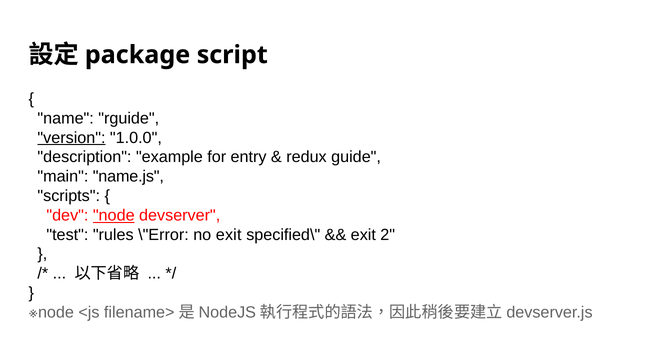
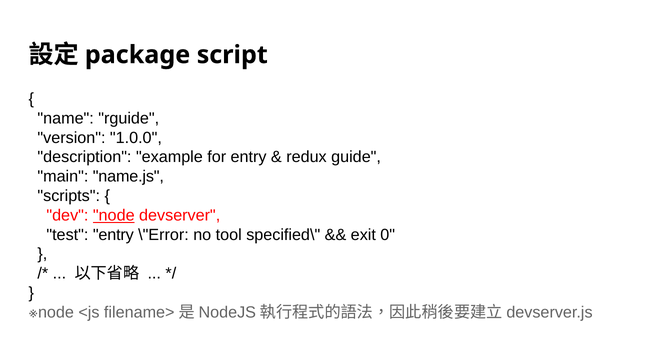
version underline: present -> none
test rules: rules -> entry
no exit: exit -> tool
2: 2 -> 0
